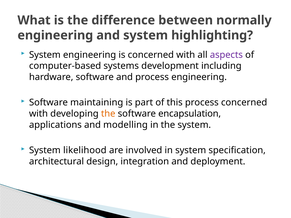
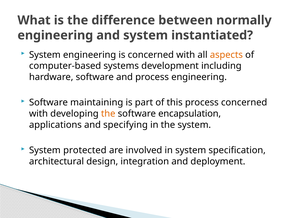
highlighting: highlighting -> instantiated
aspects colour: purple -> orange
modelling: modelling -> specifying
likelihood: likelihood -> protected
